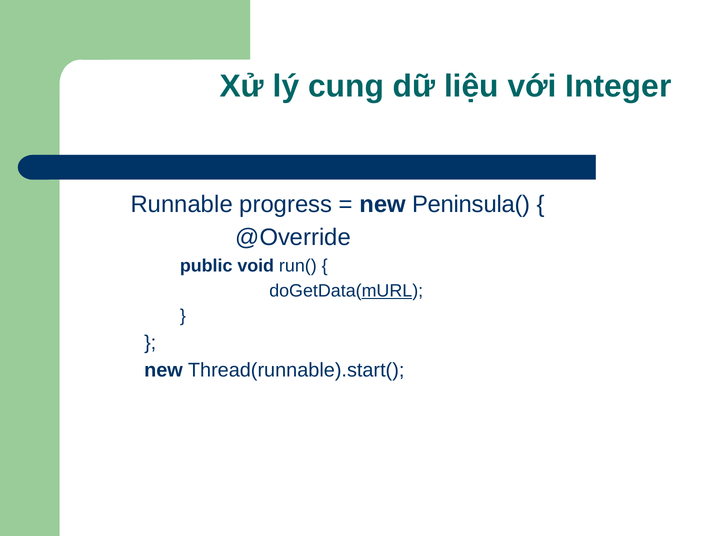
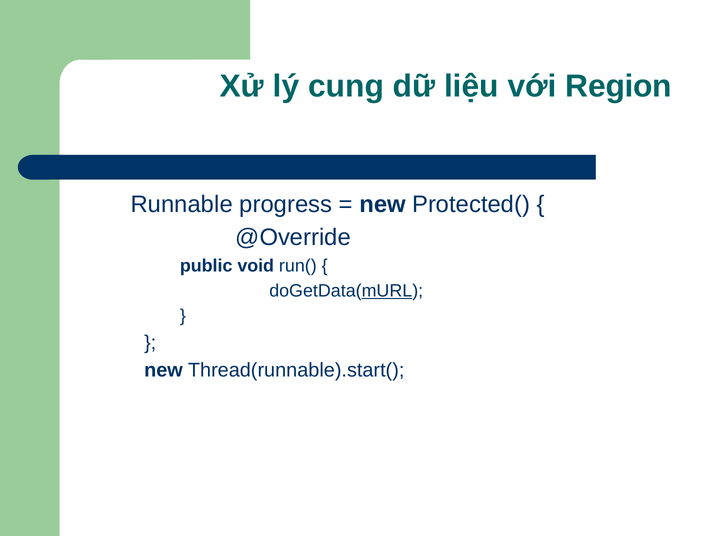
Integer: Integer -> Region
Peninsula(: Peninsula( -> Protected(
